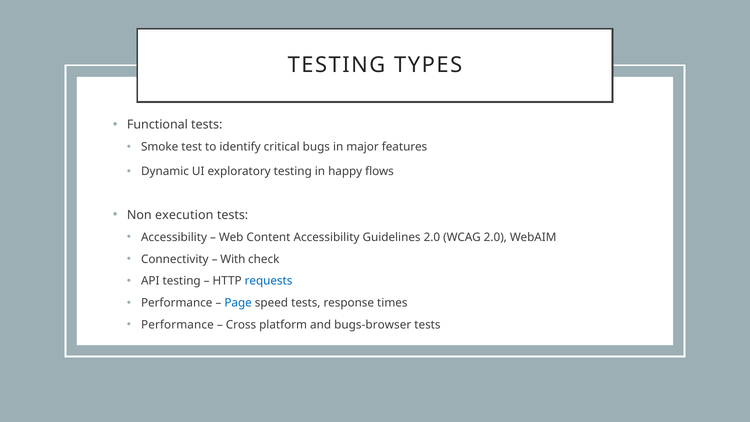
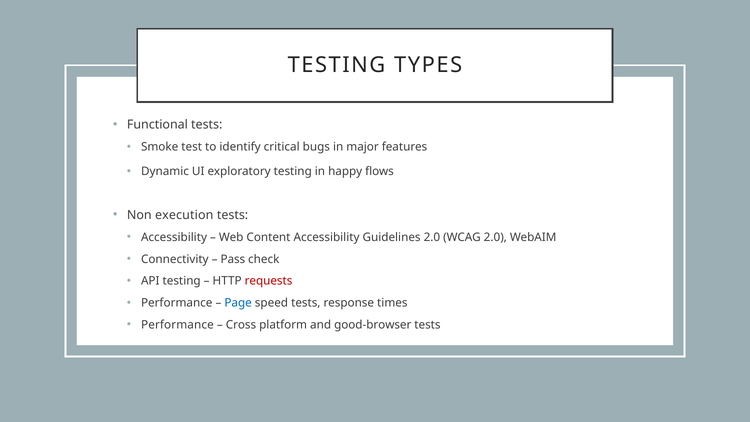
With: With -> Pass
requests colour: blue -> red
bugs-browser: bugs-browser -> good-browser
